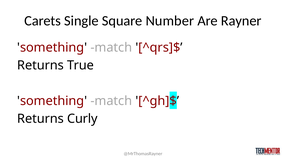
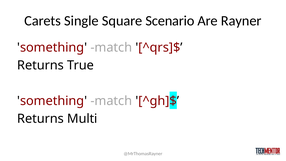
Number: Number -> Scenario
Curly: Curly -> Multi
